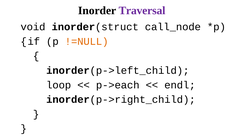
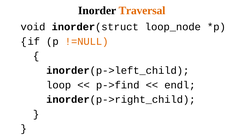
Traversal colour: purple -> orange
call_node: call_node -> loop_node
p->each: p->each -> p->find
